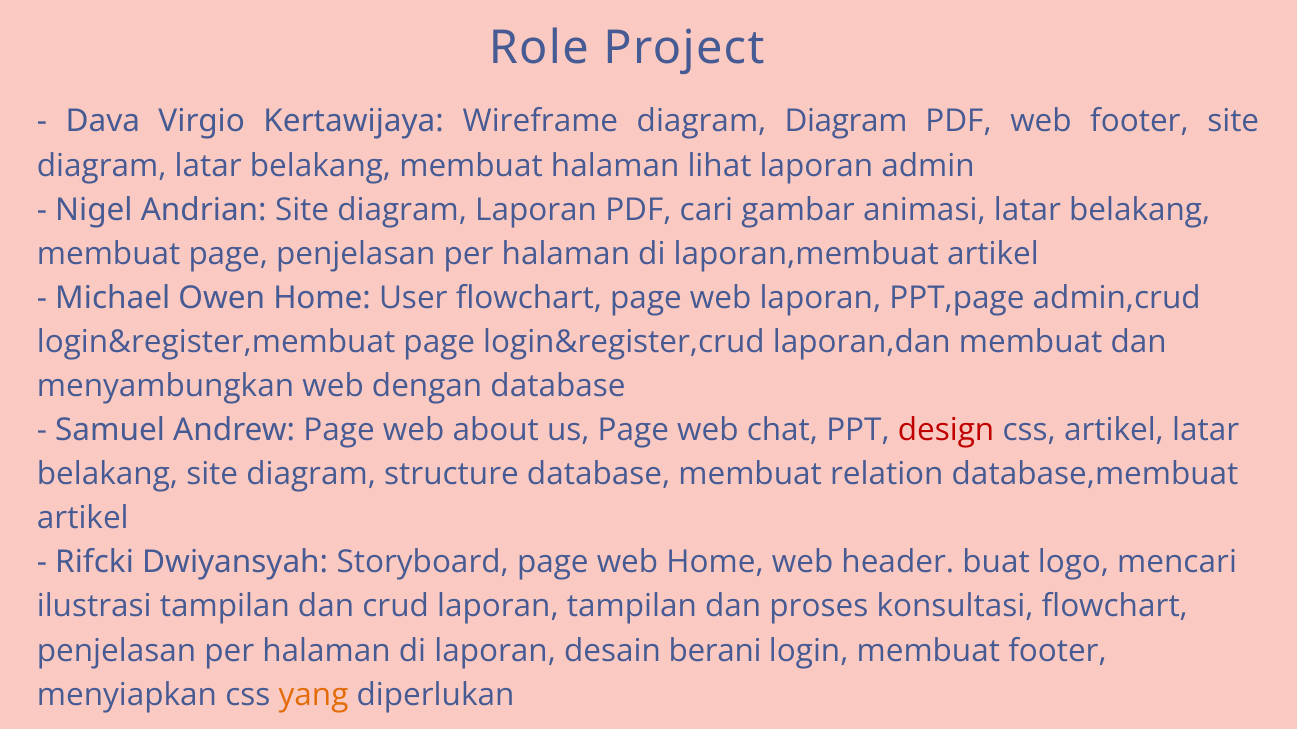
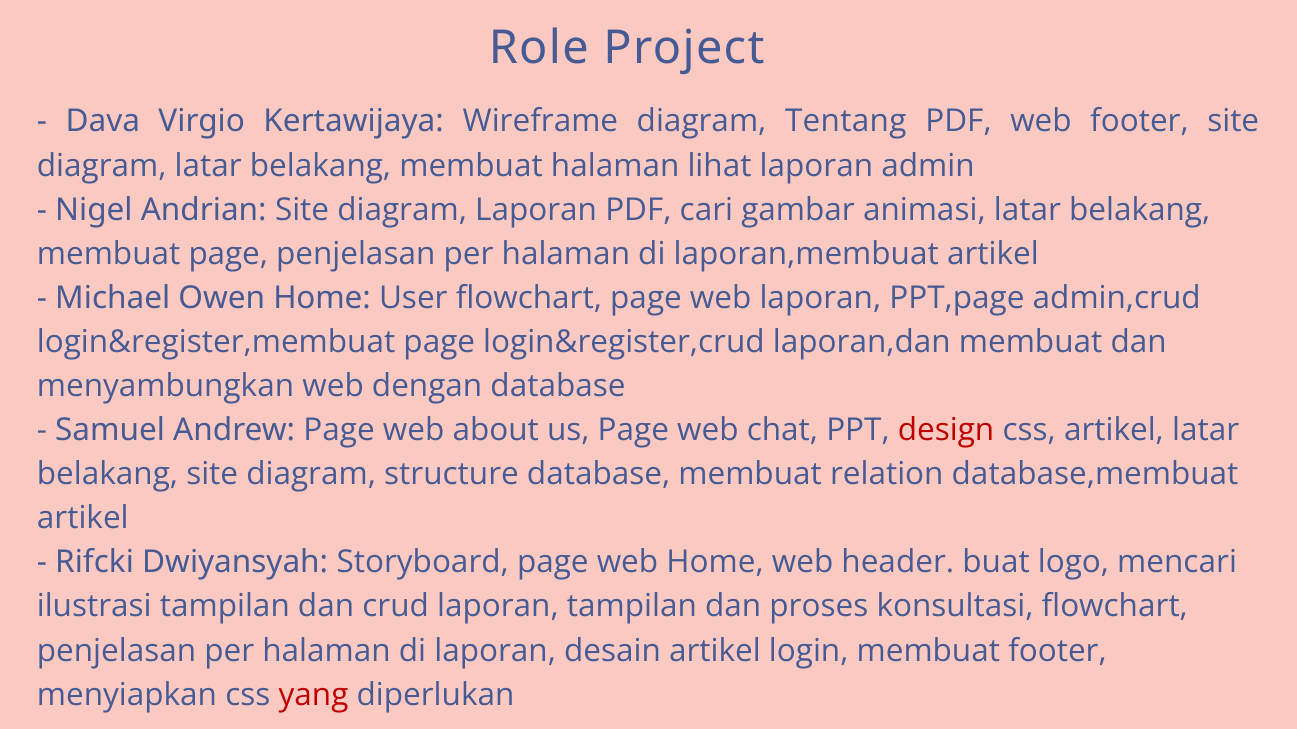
diagram Diagram: Diagram -> Tentang
desain berani: berani -> artikel
yang colour: orange -> red
